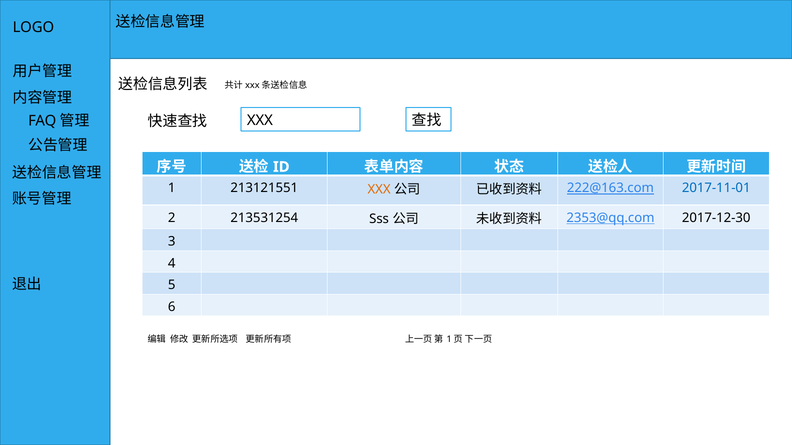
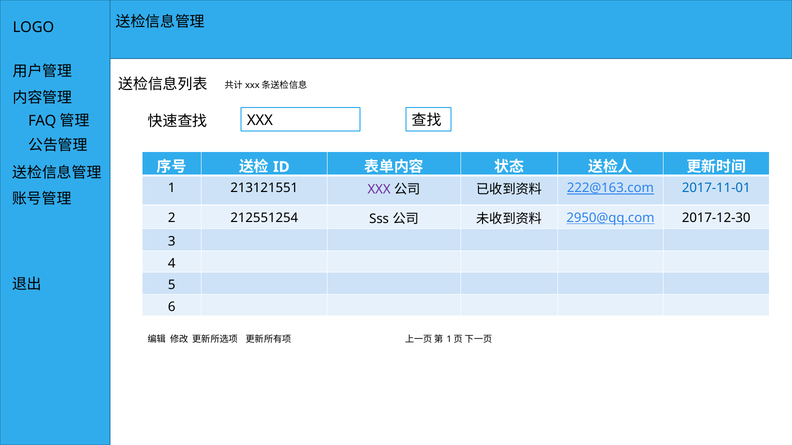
XXX at (379, 189) colour: orange -> purple
213531254: 213531254 -> 212551254
2353@qq.com: 2353@qq.com -> 2950@qq.com
